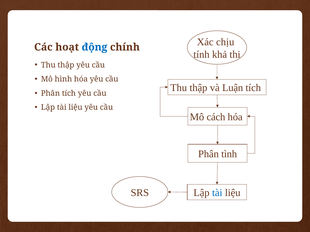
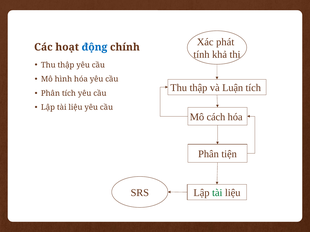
chịu: chịu -> phát
tình: tình -> tiện
tài at (217, 193) colour: blue -> green
